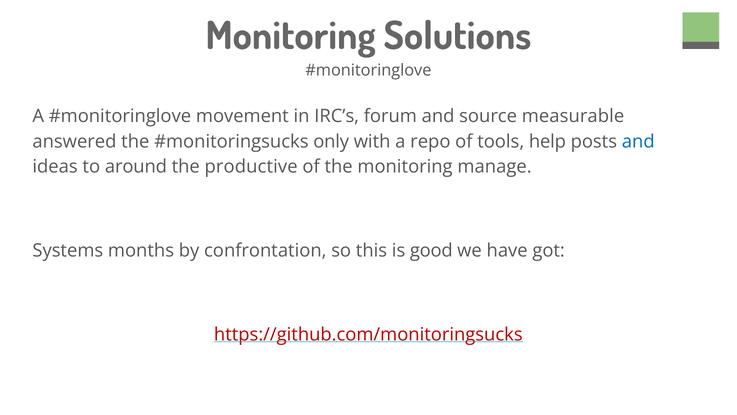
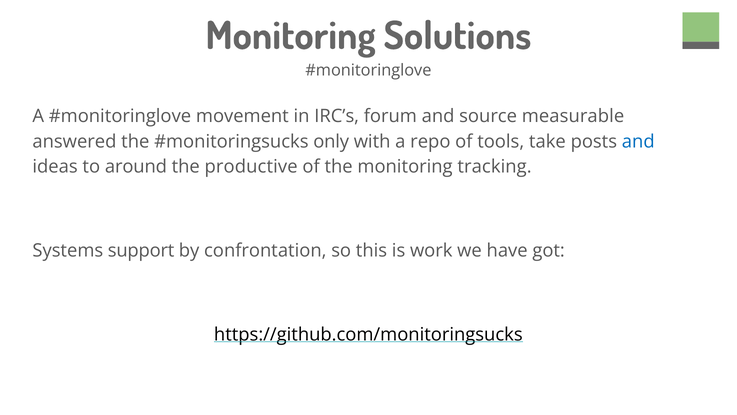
help: help -> take
manage: manage -> tracking
months: months -> support
good: good -> work
https://github.com/monitoringsucks colour: red -> black
